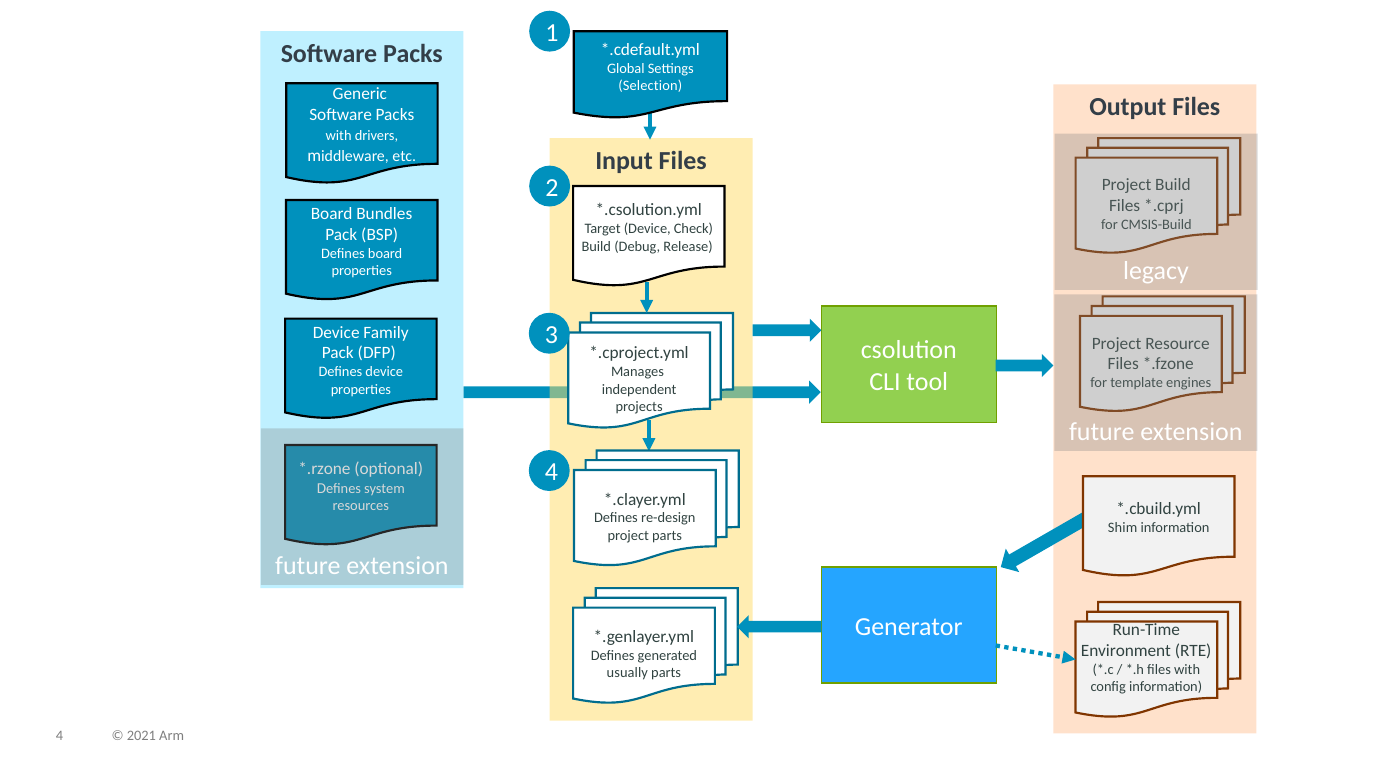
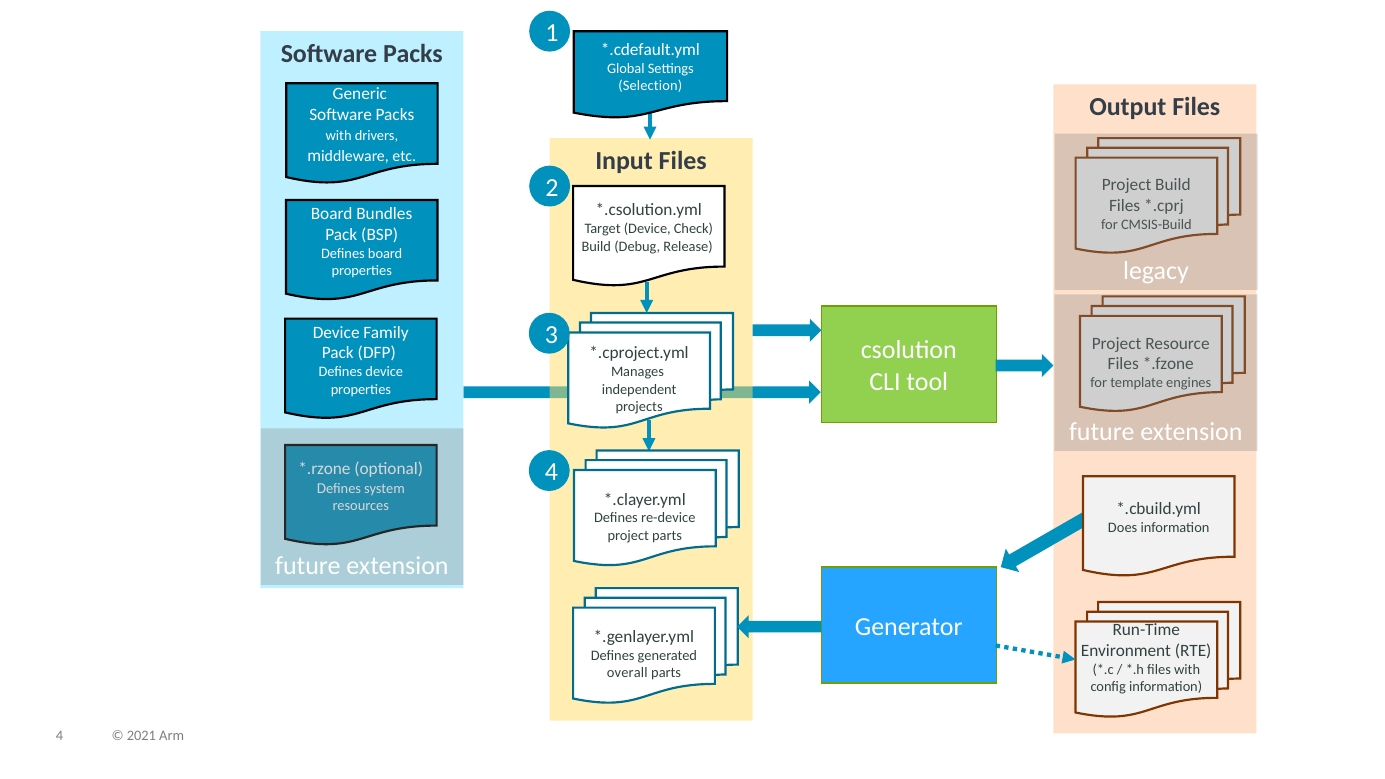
re-design: re-design -> re-device
Shim: Shim -> Does
usually: usually -> overall
